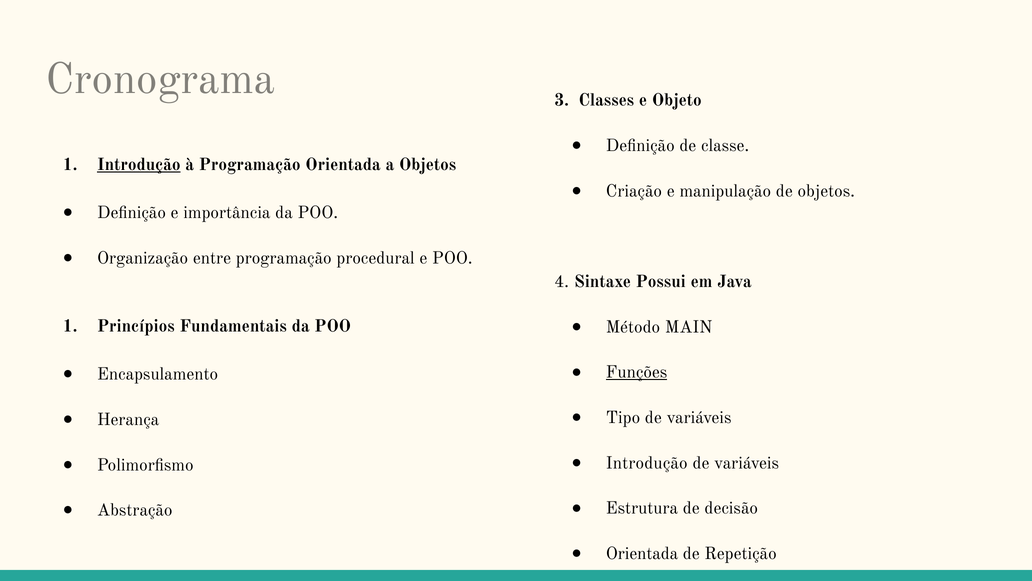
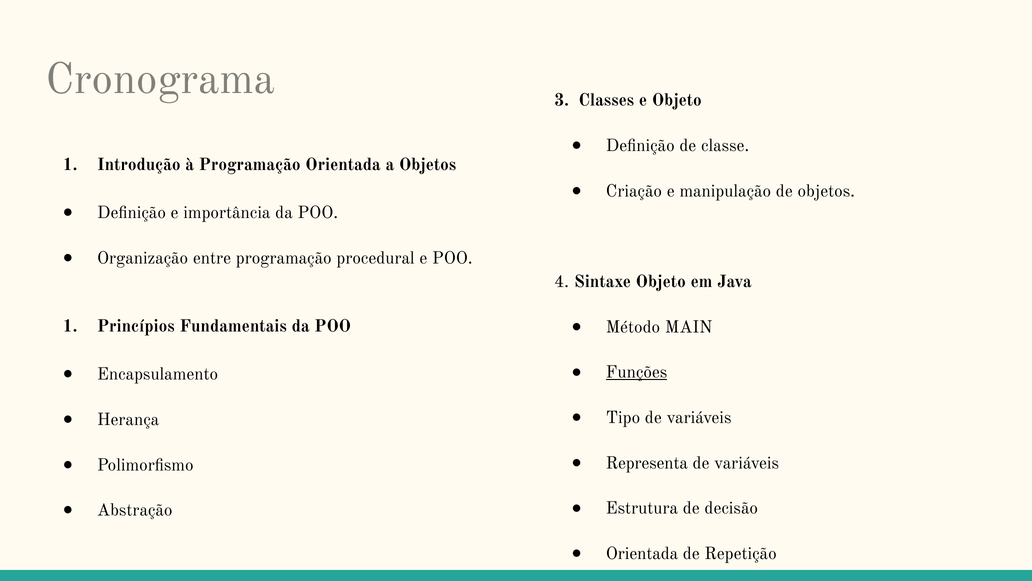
Introdução at (139, 164) underline: present -> none
Sintaxe Possui: Possui -> Objeto
Introdução at (647, 463): Introdução -> Representa
